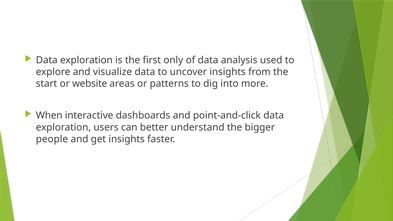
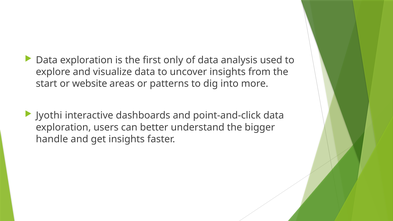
When: When -> Jyothi
people: people -> handle
